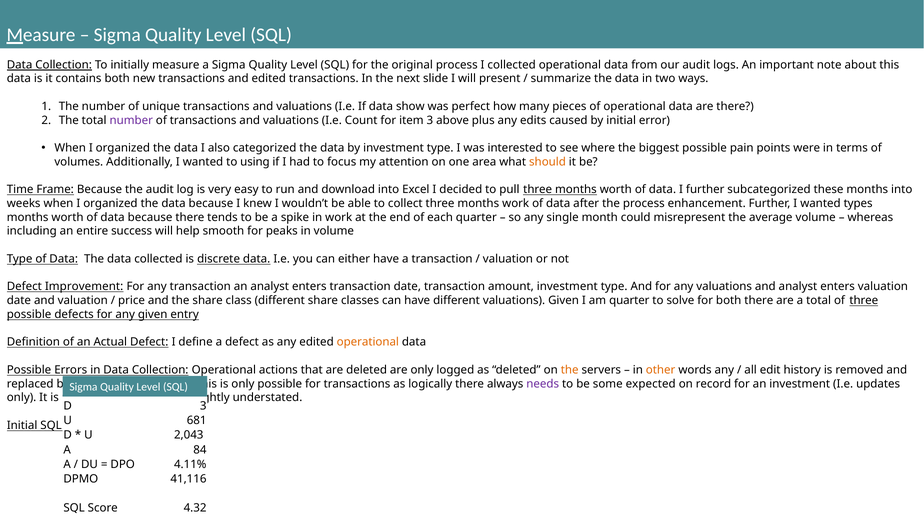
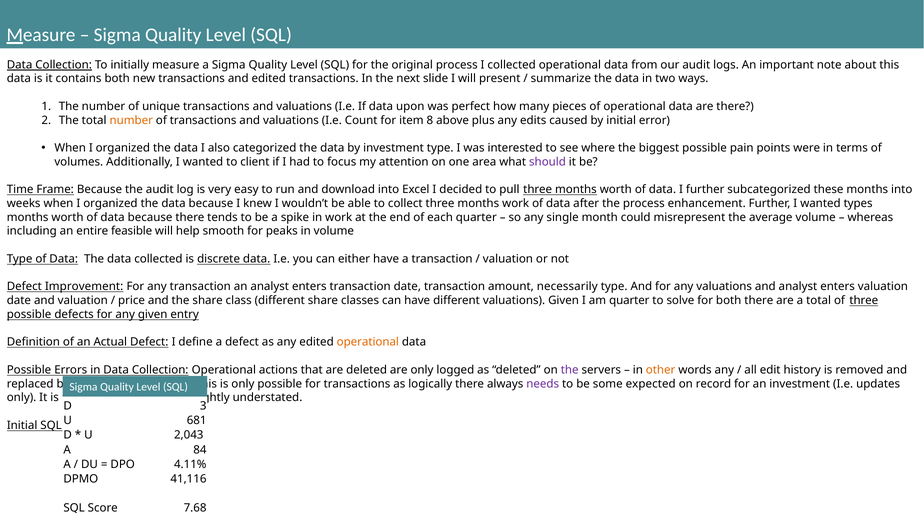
show: show -> upon
number at (131, 120) colour: purple -> orange
item 3: 3 -> 8
using: using -> client
should colour: orange -> purple
success: success -> feasible
amount investment: investment -> necessarily
the at (570, 370) colour: orange -> purple
4.32: 4.32 -> 7.68
